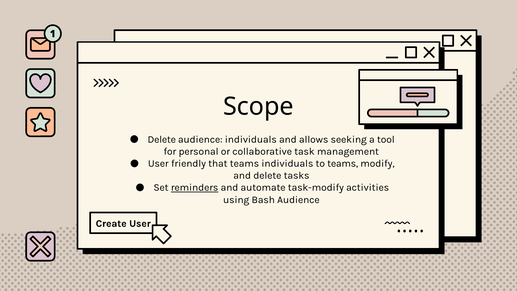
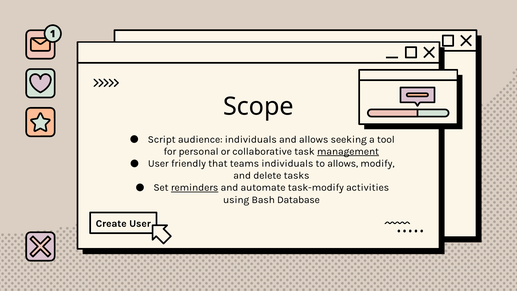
Delete at (162, 139): Delete -> Script
management underline: none -> present
to teams: teams -> allows
Bash Audience: Audience -> Database
